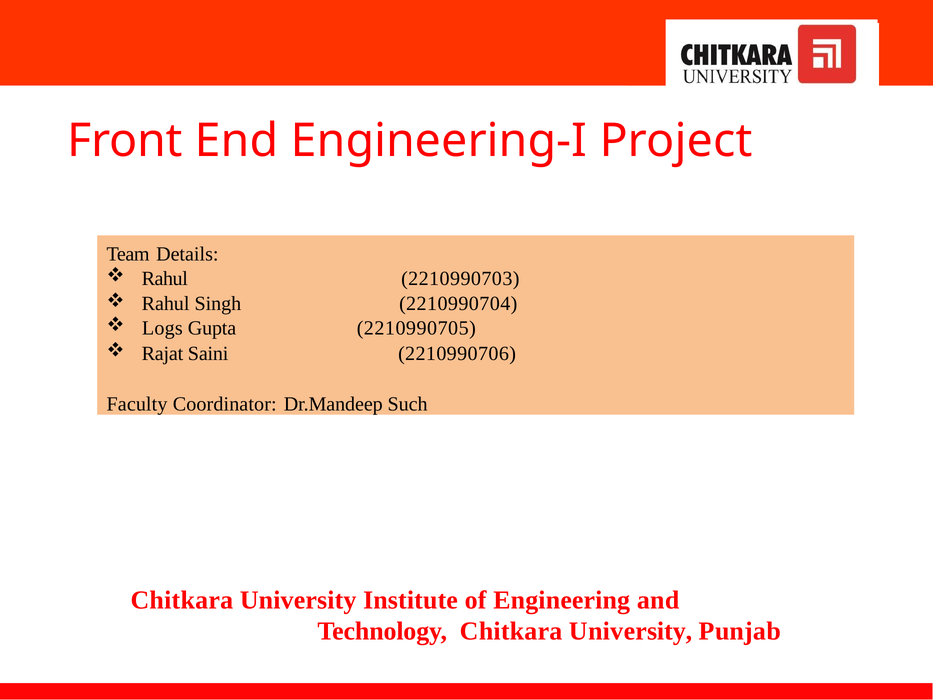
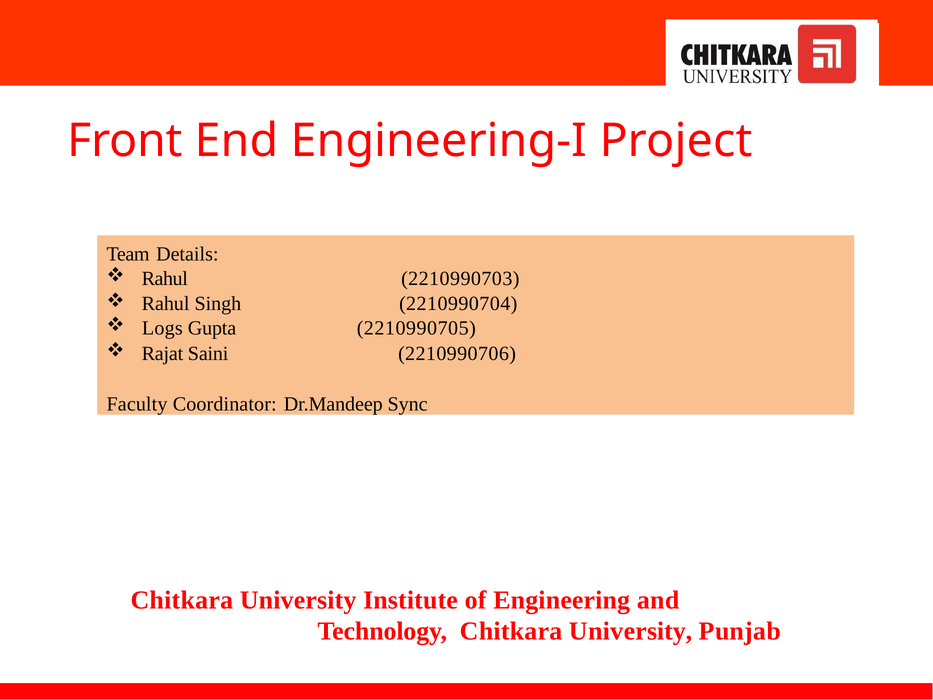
Such: Such -> Sync
